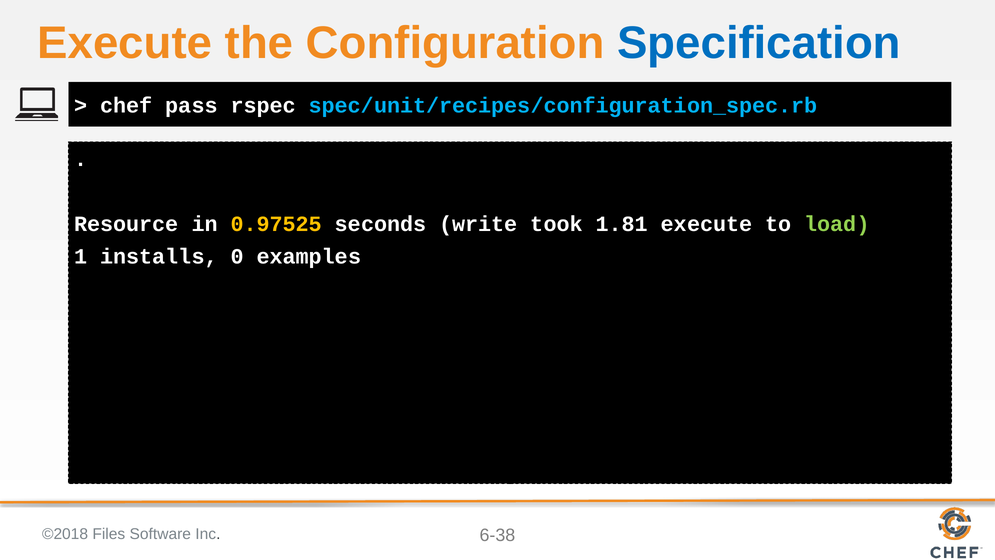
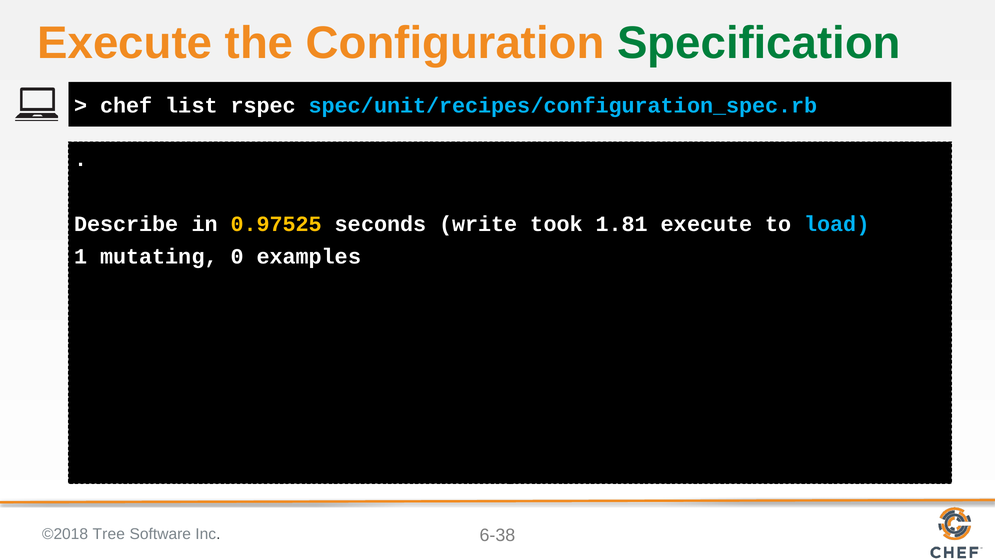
Specification colour: blue -> green
pass: pass -> list
Resource: Resource -> Describe
load colour: light green -> light blue
installs: installs -> mutating
Files: Files -> Tree
